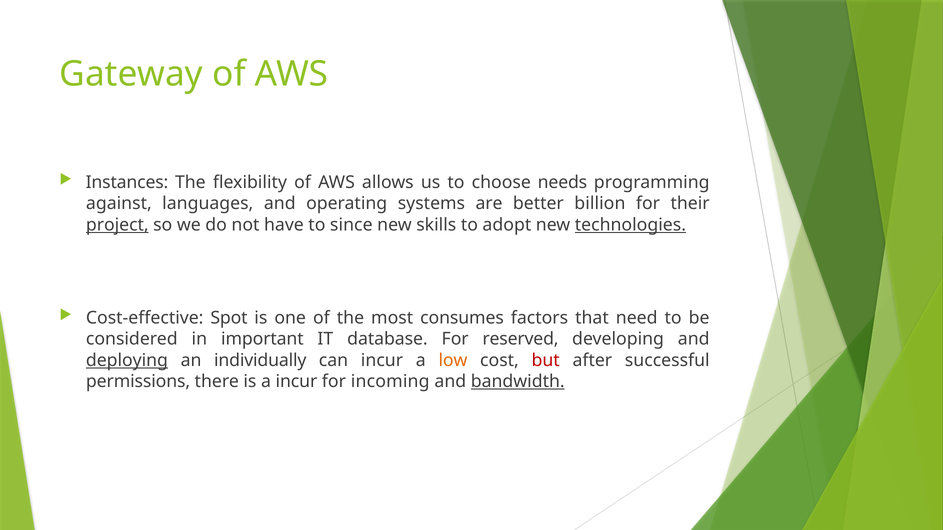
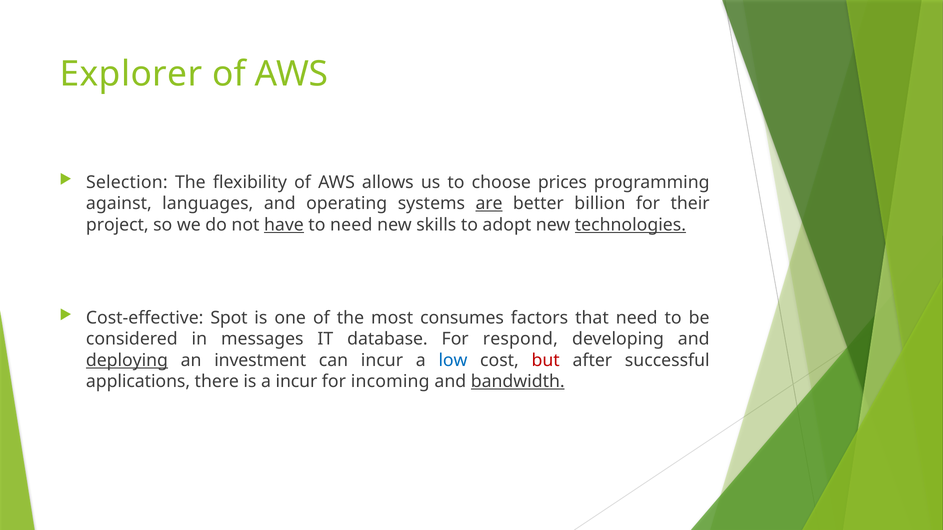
Gateway: Gateway -> Explorer
Instances: Instances -> Selection
needs: needs -> prices
are underline: none -> present
project underline: present -> none
have underline: none -> present
to since: since -> need
important: important -> messages
reserved: reserved -> respond
individually: individually -> investment
low colour: orange -> blue
permissions: permissions -> applications
